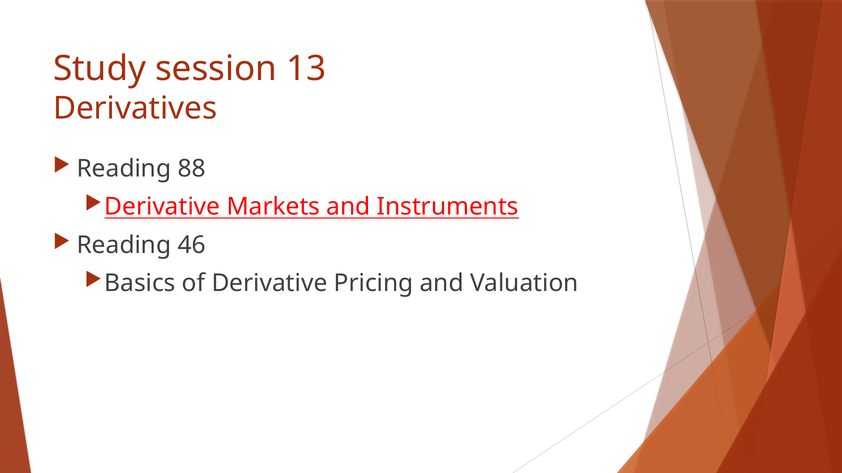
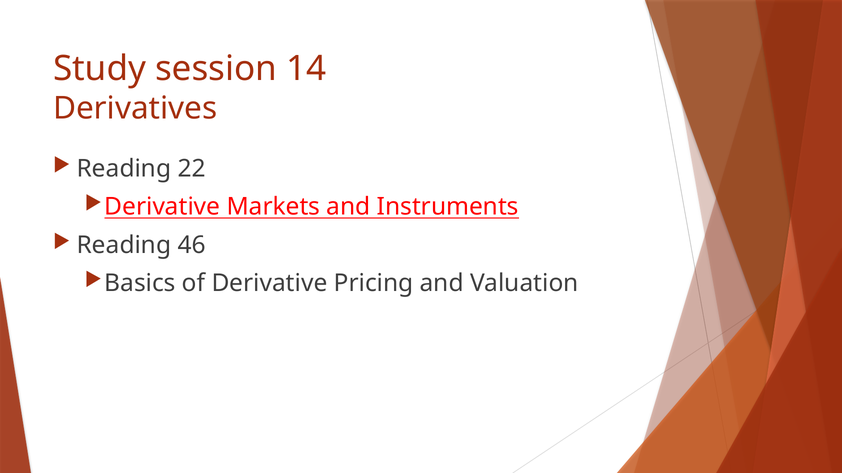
13: 13 -> 14
88: 88 -> 22
